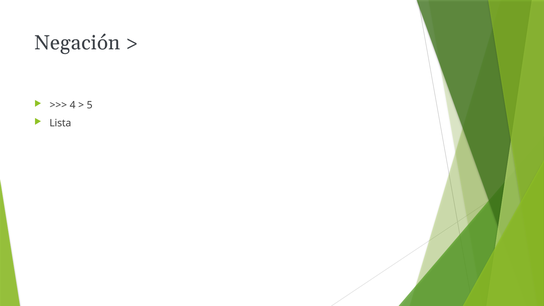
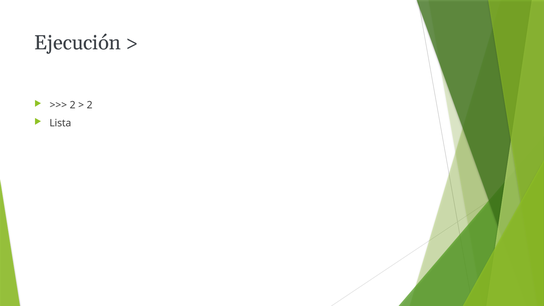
Negación: Negación -> Ejecución
4 at (73, 105): 4 -> 2
5 at (90, 105): 5 -> 2
